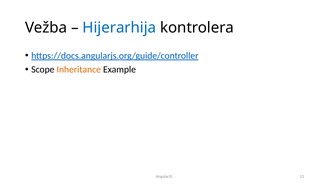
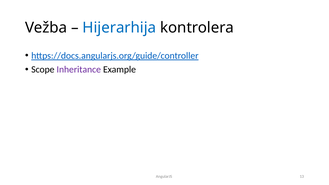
Inheritance colour: orange -> purple
